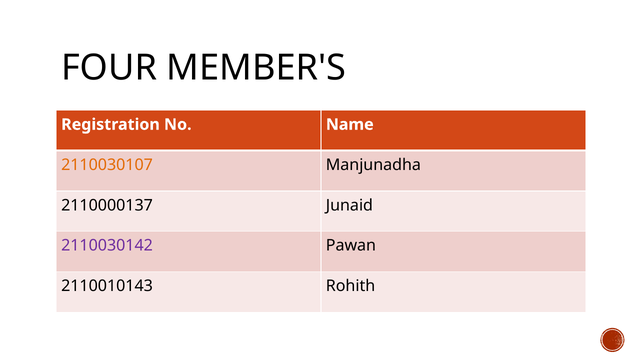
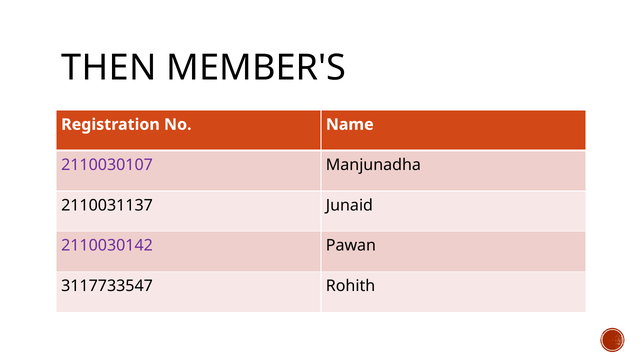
FOUR: FOUR -> THEN
2110030107 colour: orange -> purple
2110000137: 2110000137 -> 2110031137
2110010143: 2110010143 -> 3117733547
